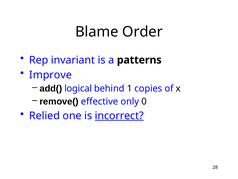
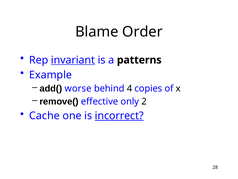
invariant underline: none -> present
Improve: Improve -> Example
logical: logical -> worse
1: 1 -> 4
0: 0 -> 2
Relied: Relied -> Cache
